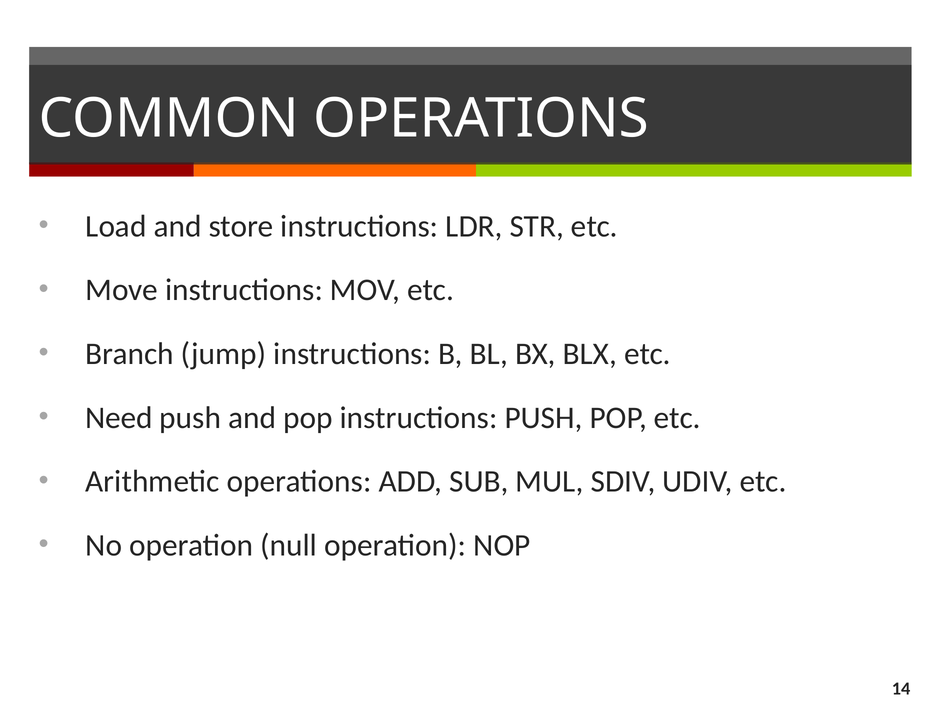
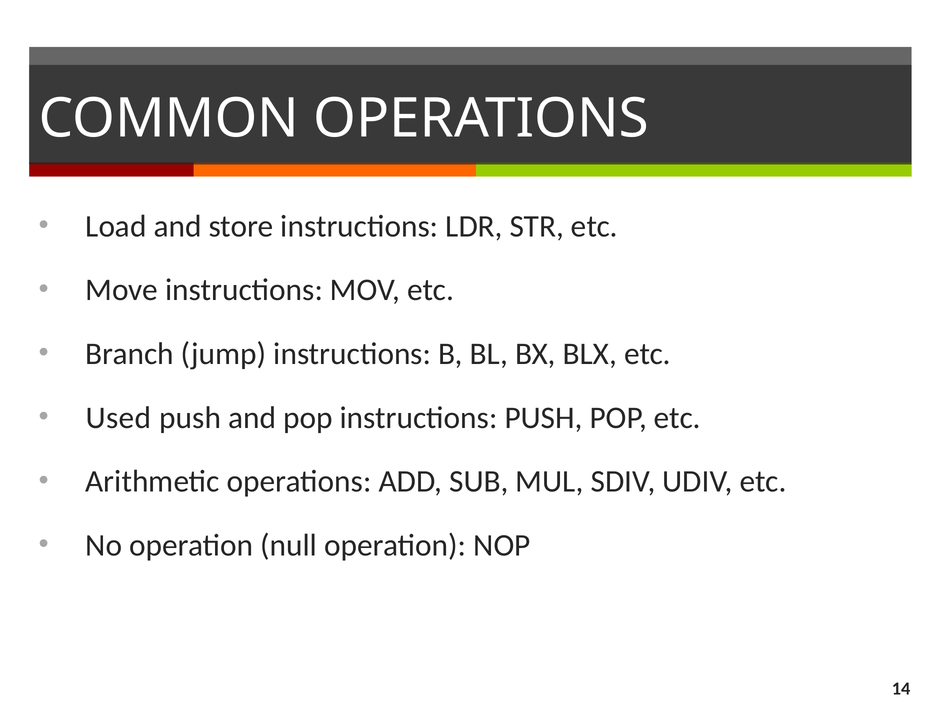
Need: Need -> Used
